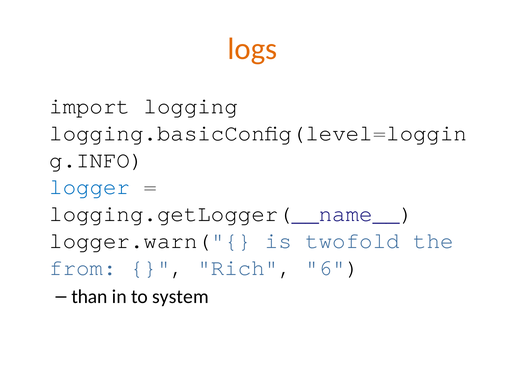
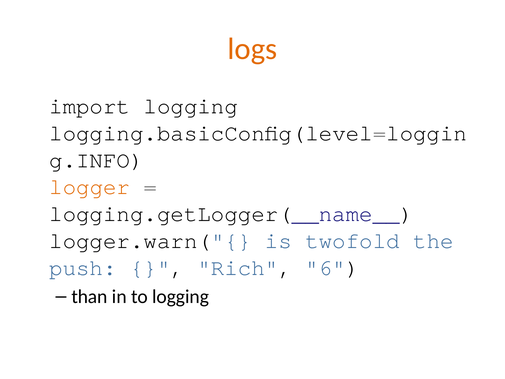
logger colour: blue -> orange
from: from -> push
to system: system -> logging
